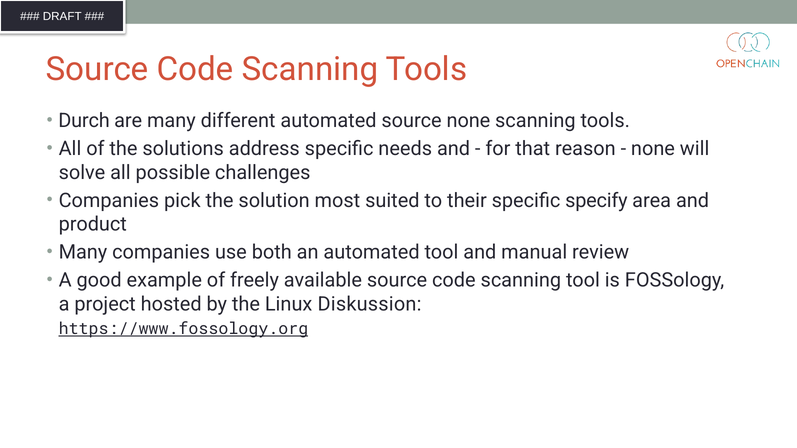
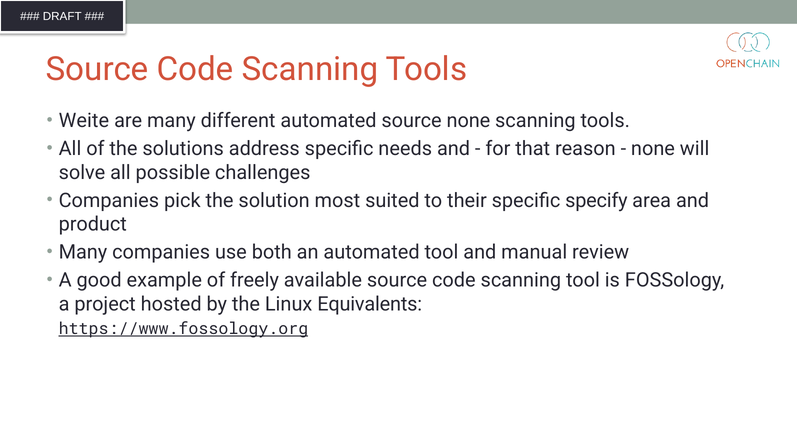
Durch: Durch -> Weite
Diskussion: Diskussion -> Equivalents
